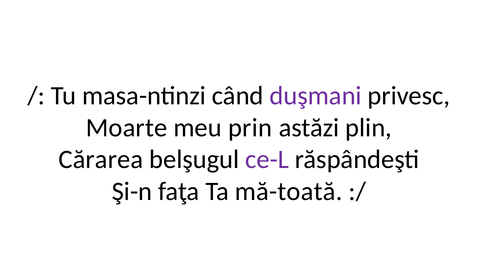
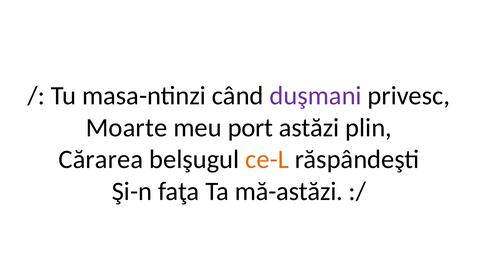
prin: prin -> port
ce-L colour: purple -> orange
mă-toată: mă-toată -> mă-astăzi
